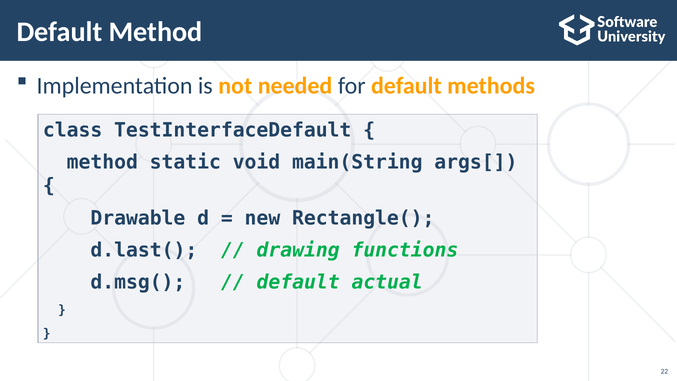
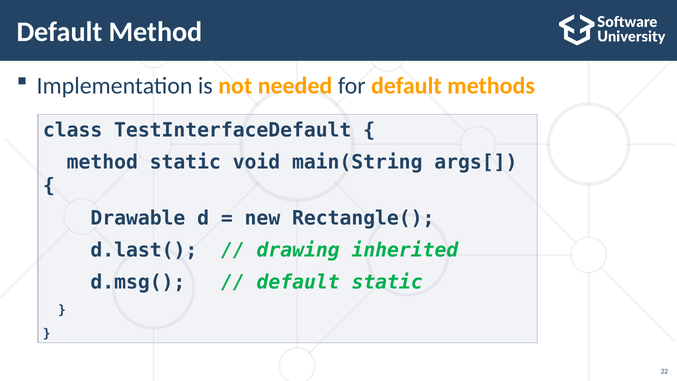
functions: functions -> inherited
default actual: actual -> static
